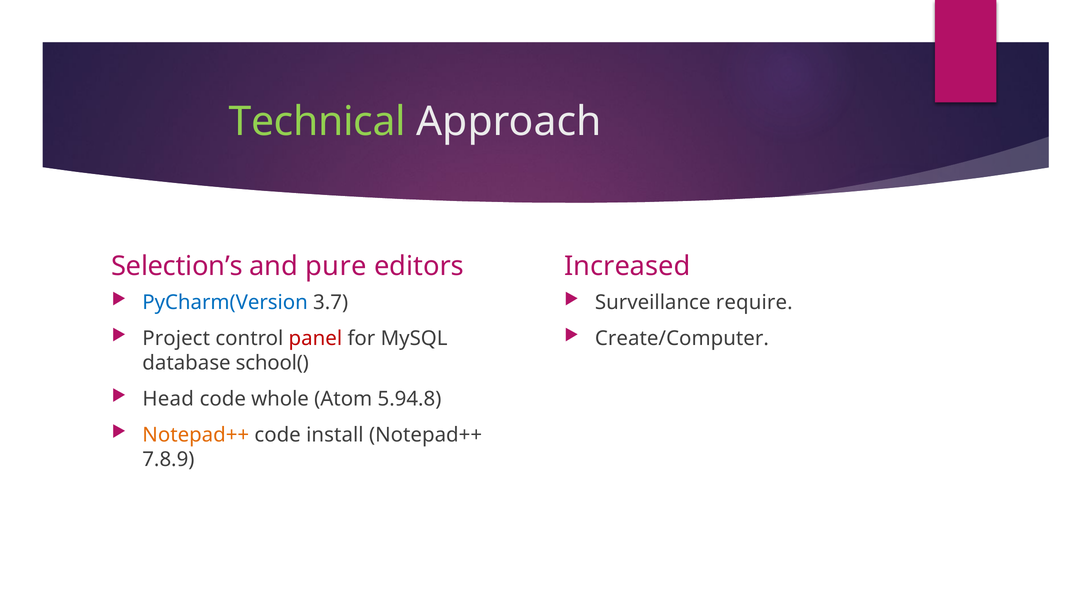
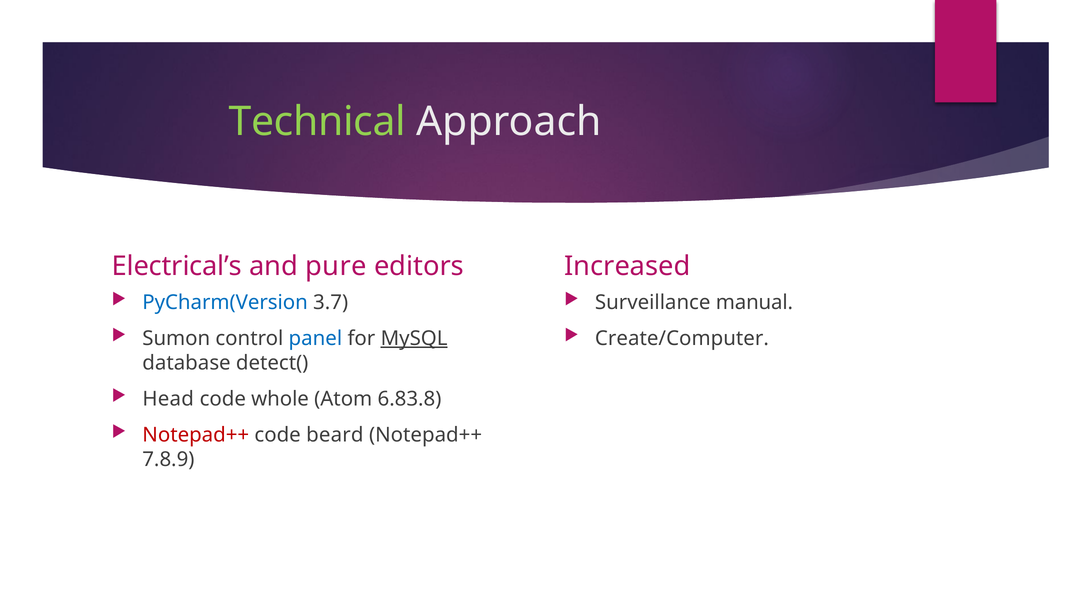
Selection’s: Selection’s -> Electrical’s
require: require -> manual
Project: Project -> Sumon
panel colour: red -> blue
MySQL underline: none -> present
school(: school( -> detect(
5.94.8: 5.94.8 -> 6.83.8
Notepad++ at (196, 435) colour: orange -> red
install: install -> beard
